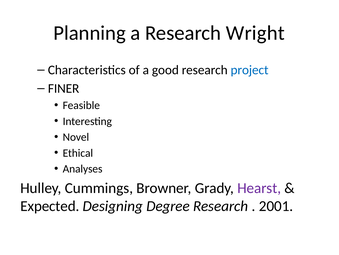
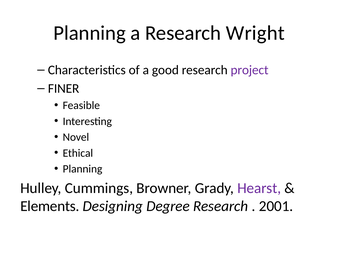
project colour: blue -> purple
Analyses at (83, 168): Analyses -> Planning
Expected: Expected -> Elements
